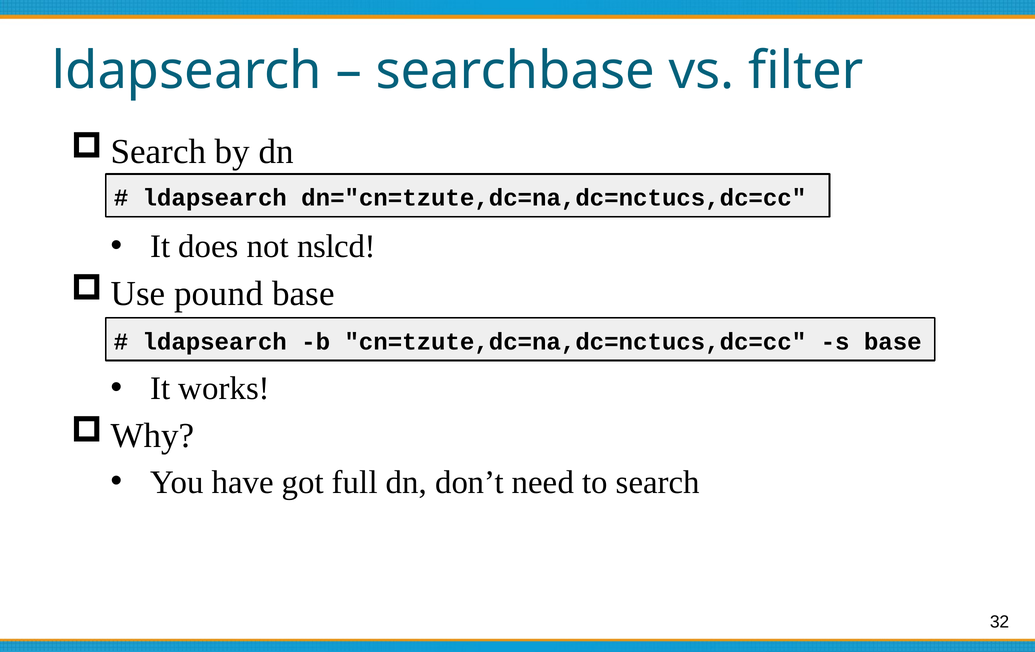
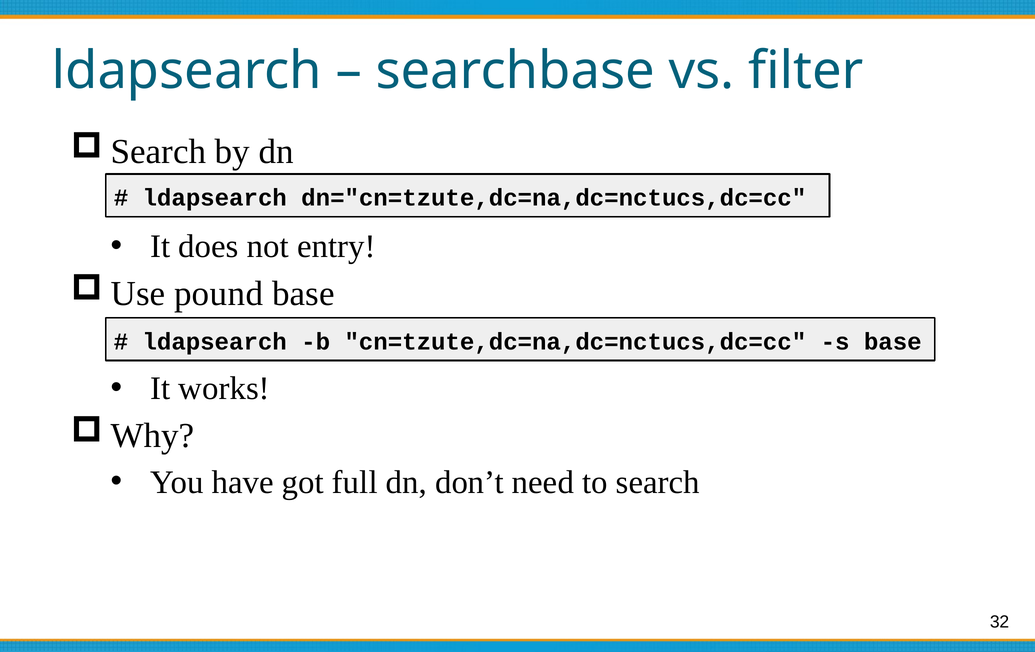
nslcd: nslcd -> entry
